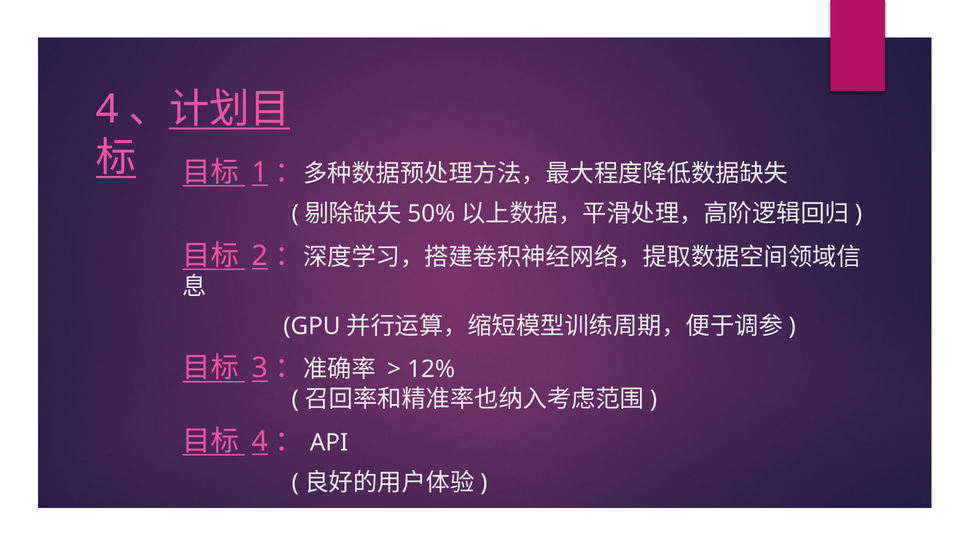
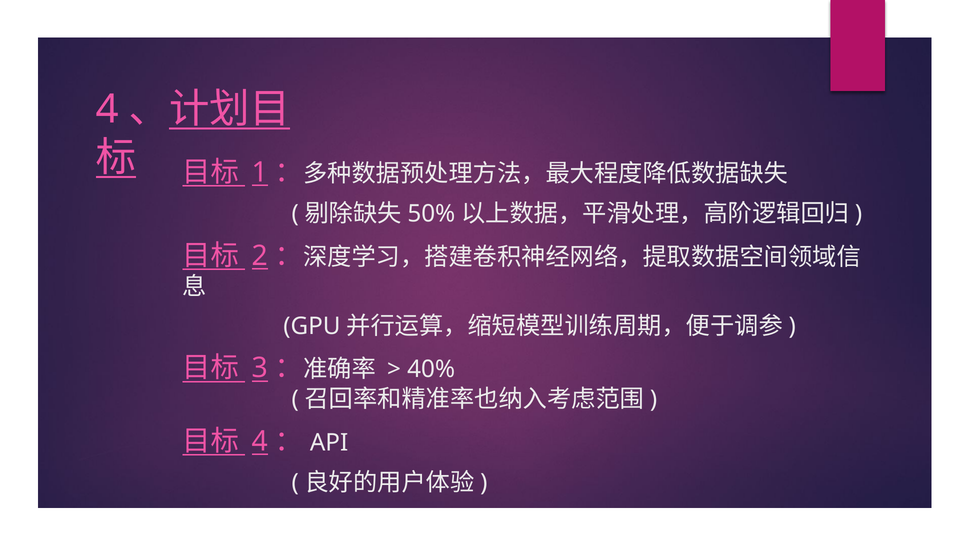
12%: 12% -> 40%
